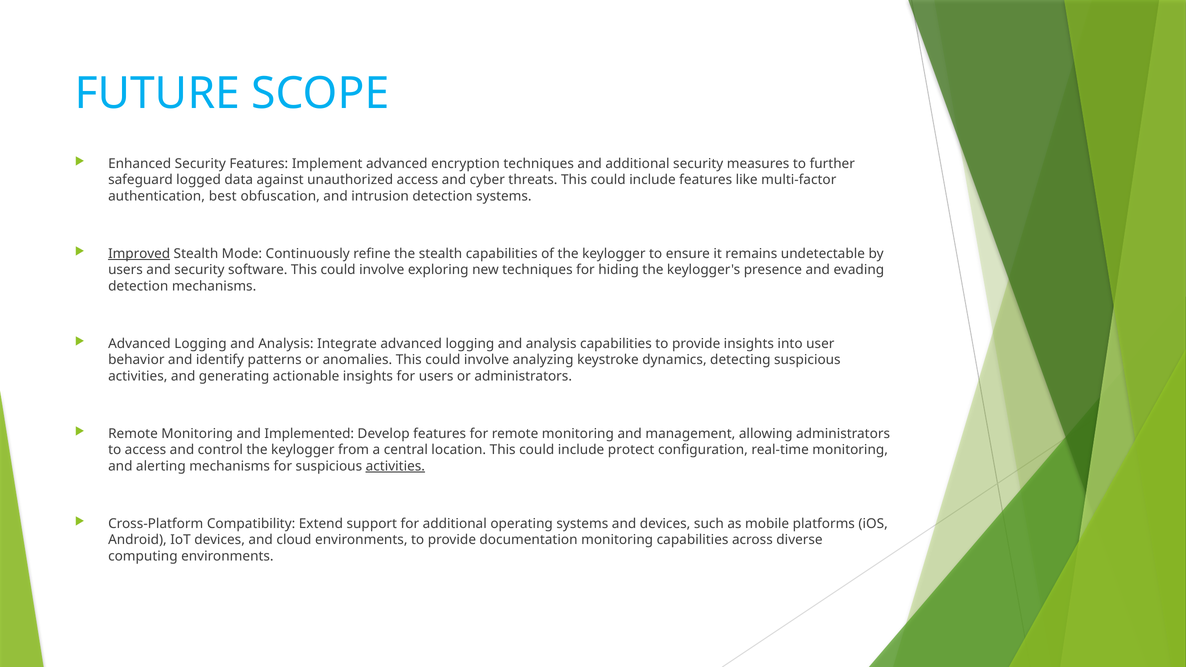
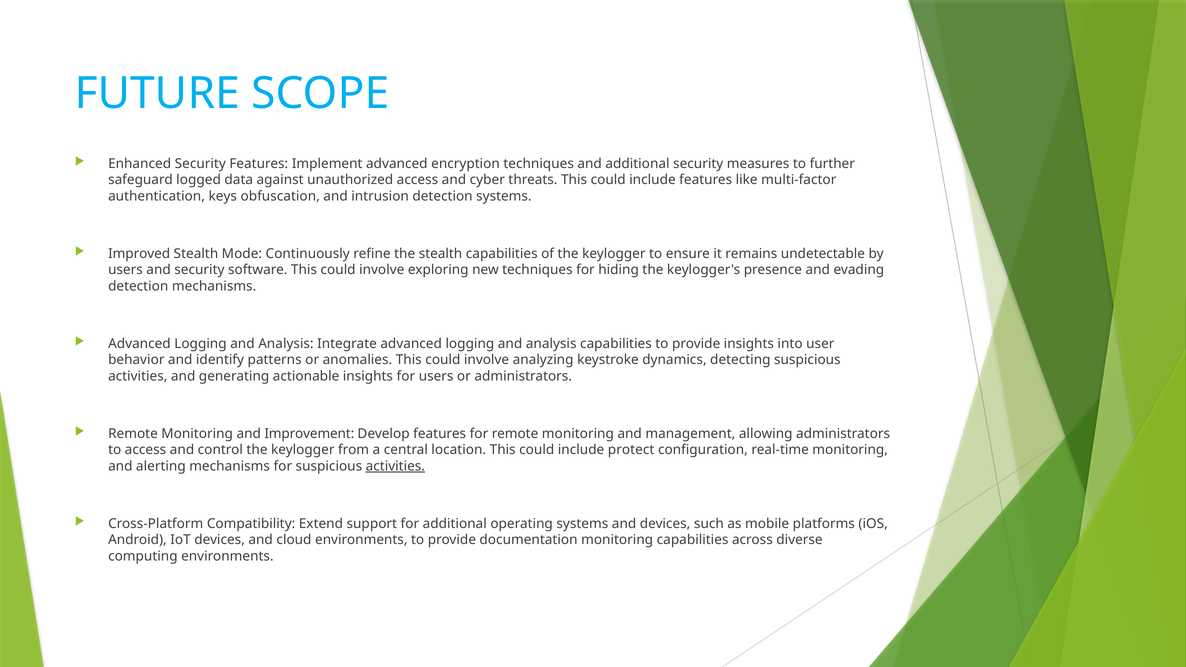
best: best -> keys
Improved underline: present -> none
Implemented: Implemented -> Improvement
